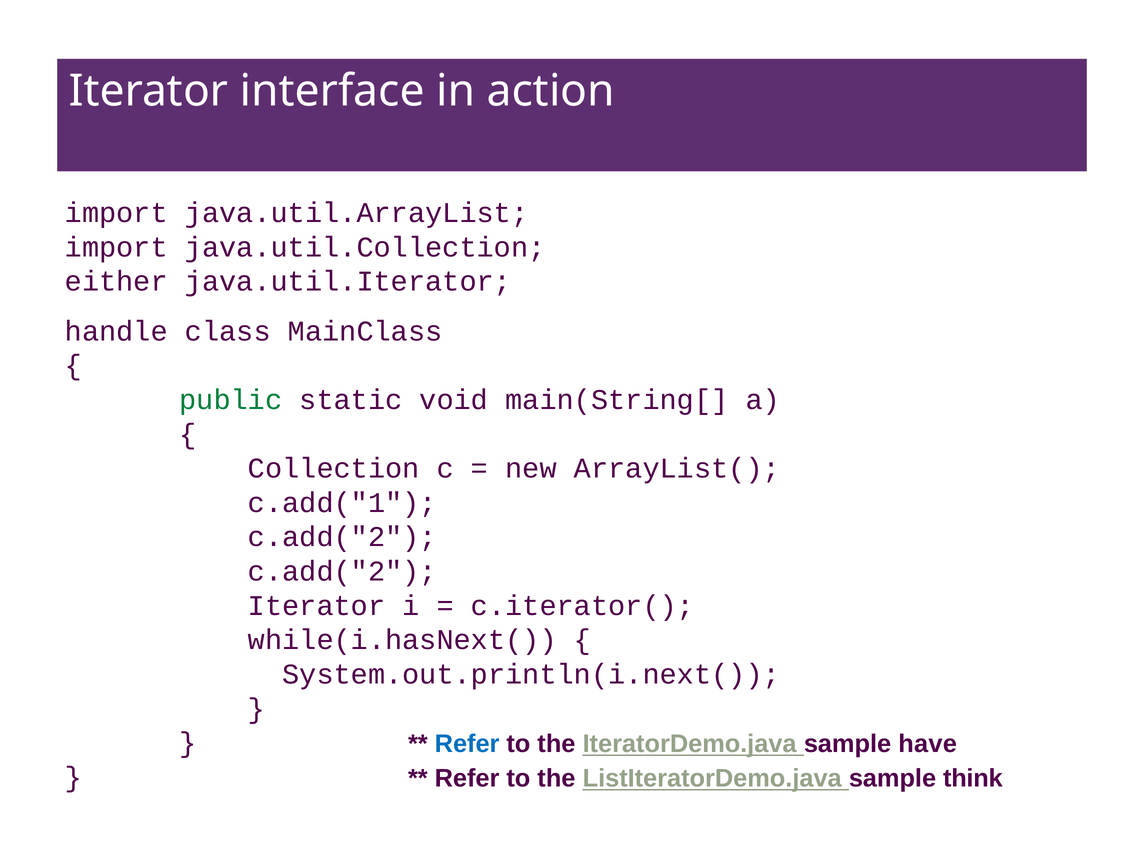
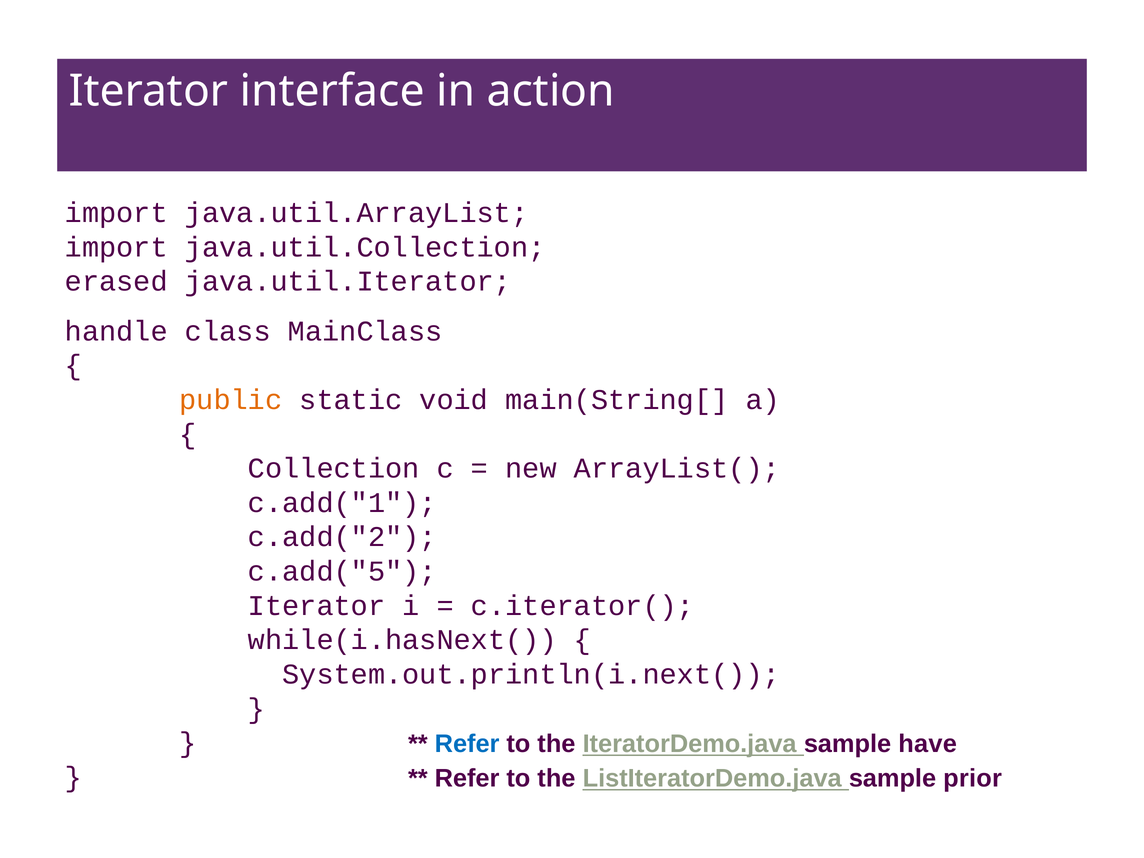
either: either -> erased
public colour: green -> orange
c.add("2 at (342, 571): c.add("2 -> c.add("5
think: think -> prior
